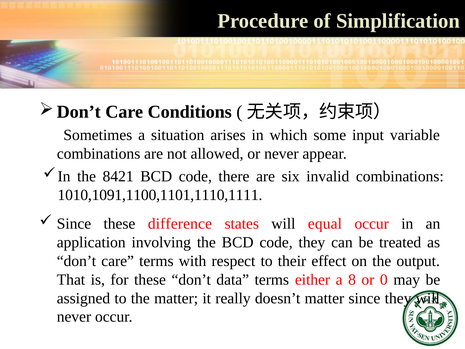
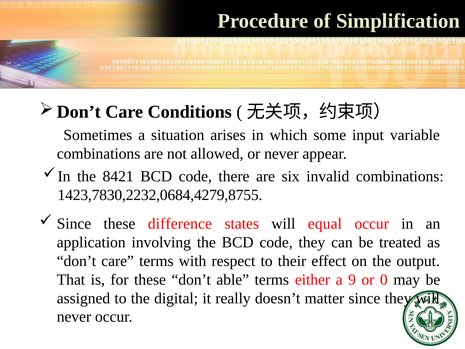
1010,1091,1100,1101,1110,1111: 1010,1091,1100,1101,1110,1111 -> 1423,7830,2232,0684,4279,8755
data: data -> able
8: 8 -> 9
the matter: matter -> digital
